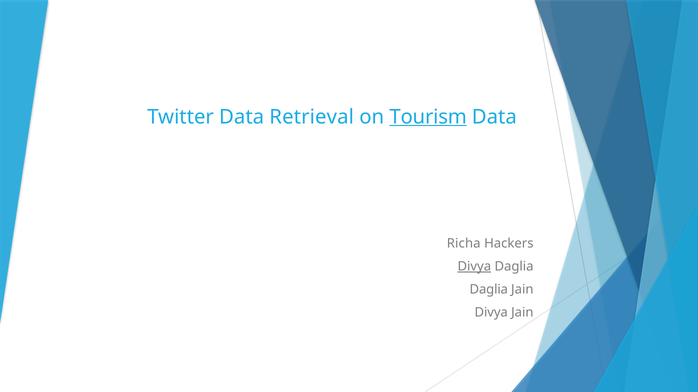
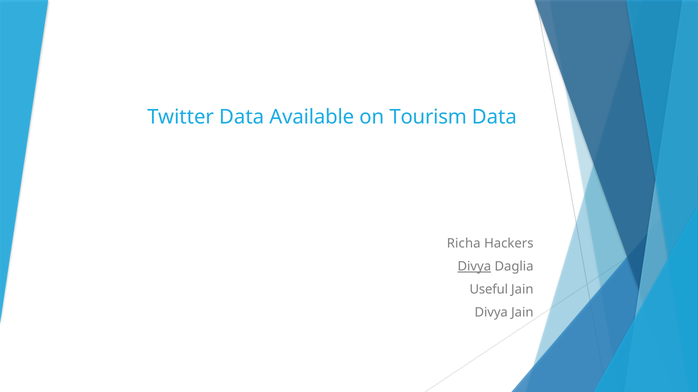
Retrieval: Retrieval -> Available
Tourism underline: present -> none
Daglia at (489, 290): Daglia -> Useful
